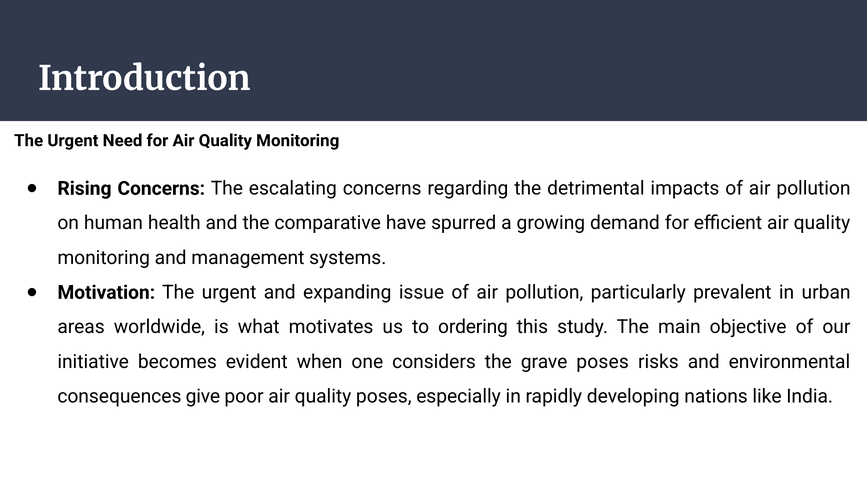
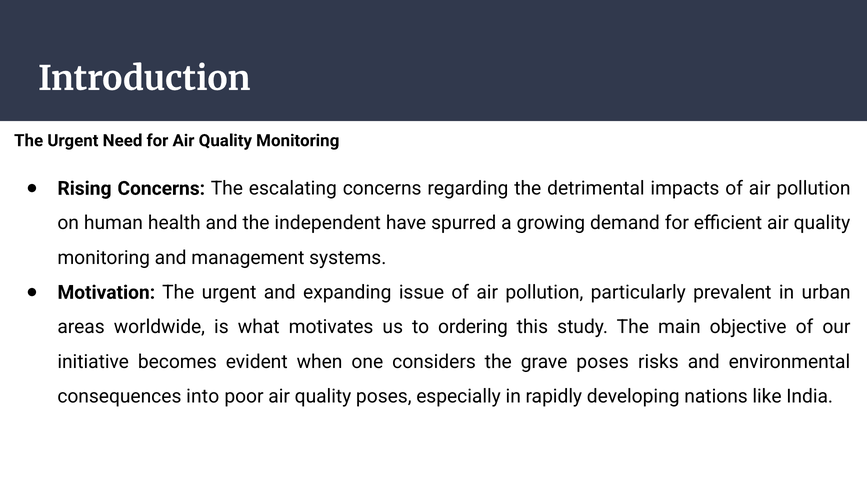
comparative: comparative -> independent
give: give -> into
